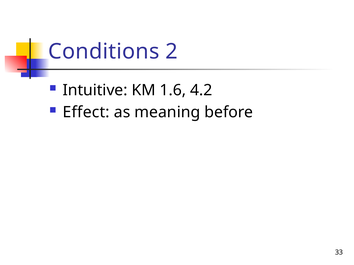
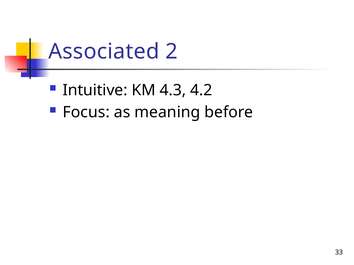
Conditions: Conditions -> Associated
1.6: 1.6 -> 4.3
Effect: Effect -> Focus
